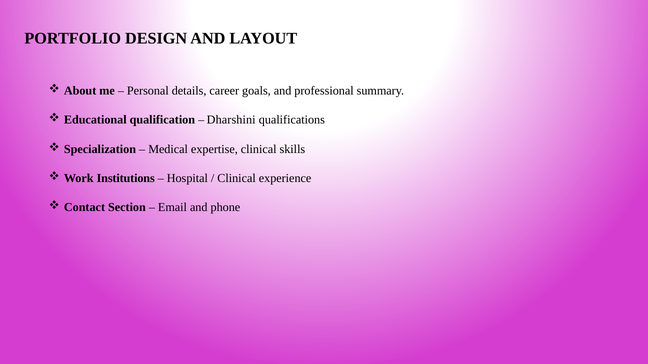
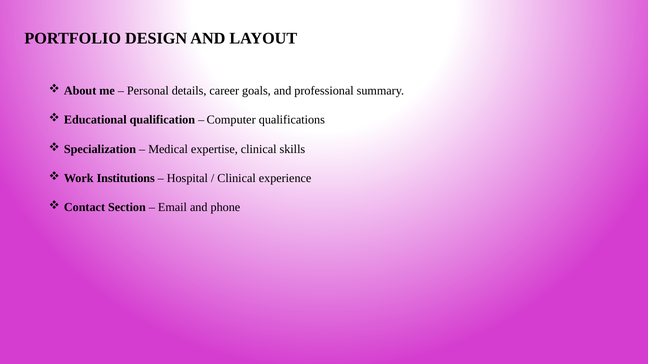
Dharshini: Dharshini -> Computer
